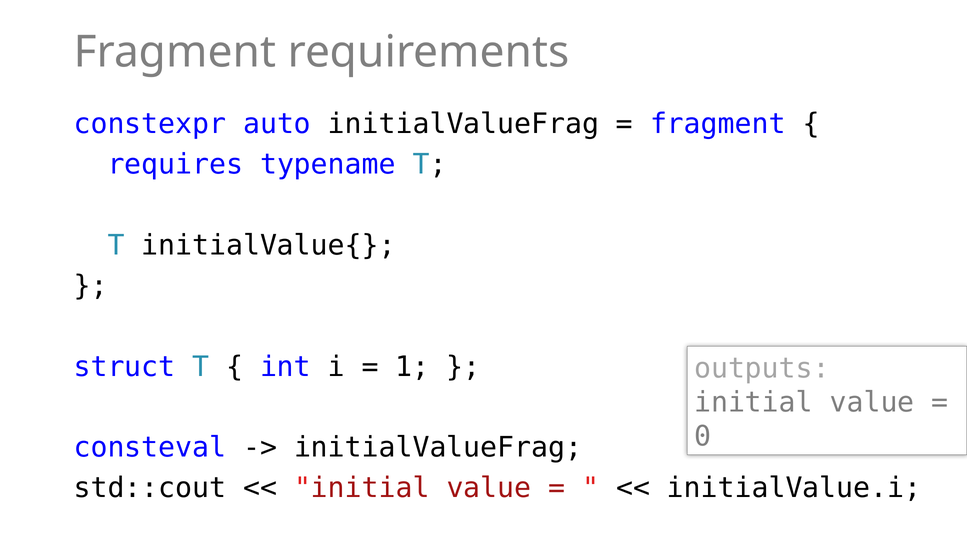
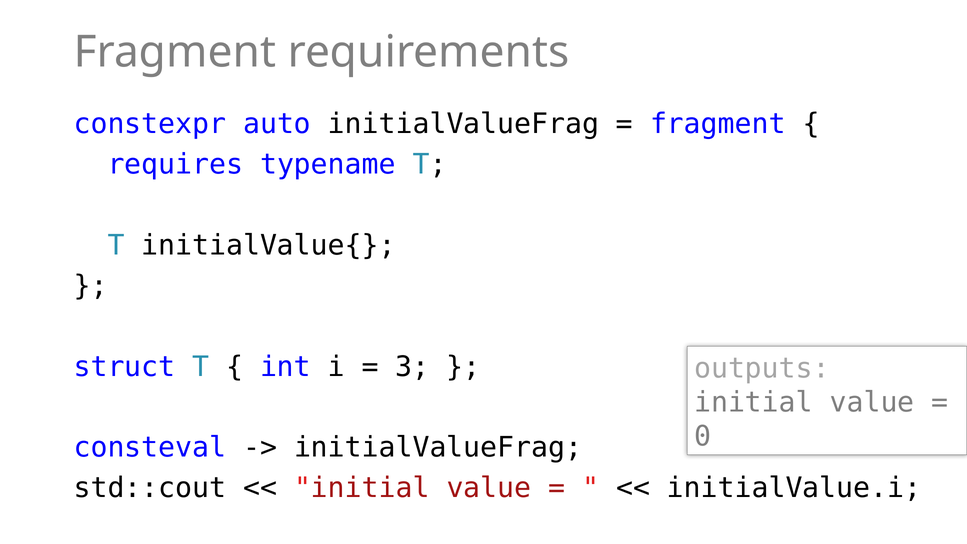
1: 1 -> 3
